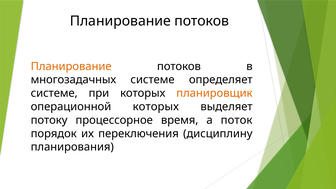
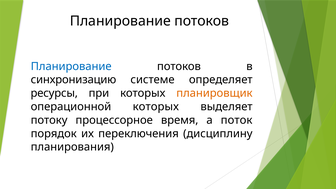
Планирование at (71, 66) colour: orange -> blue
многозадачных: многозадачных -> синхронизацию
системе at (54, 93): системе -> ресурсы
